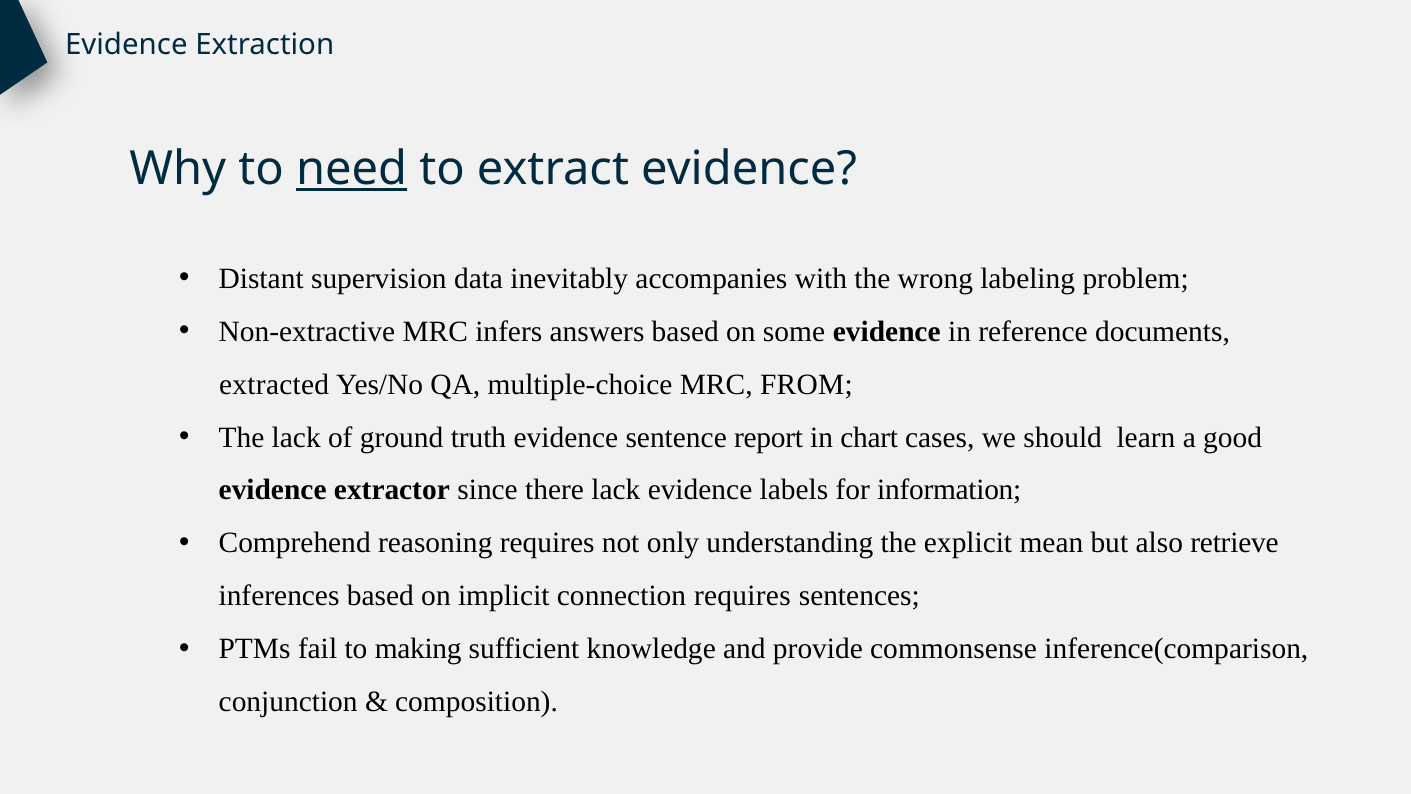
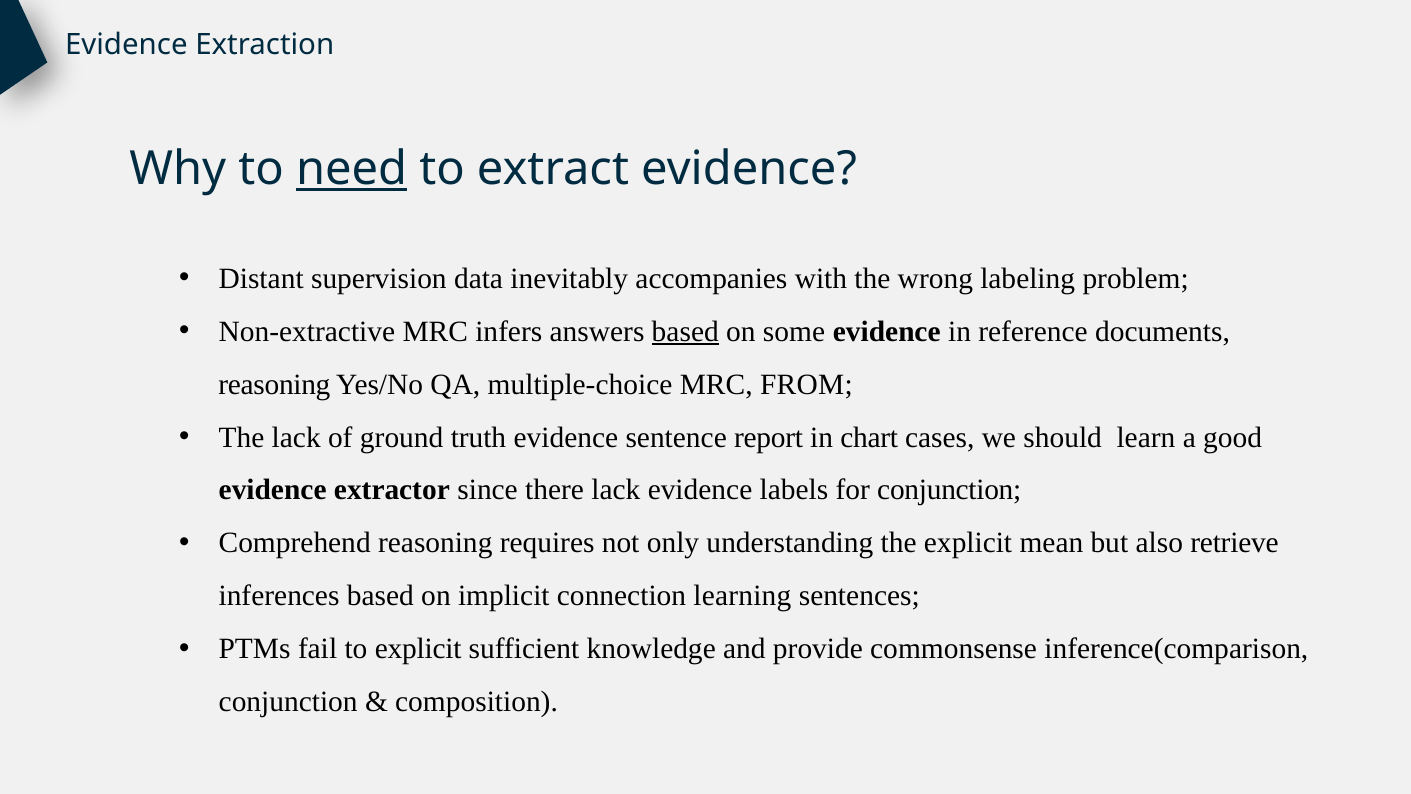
based at (685, 331) underline: none -> present
extracted at (274, 384): extracted -> reasoning
for information: information -> conjunction
connection requires: requires -> learning
to making: making -> explicit
